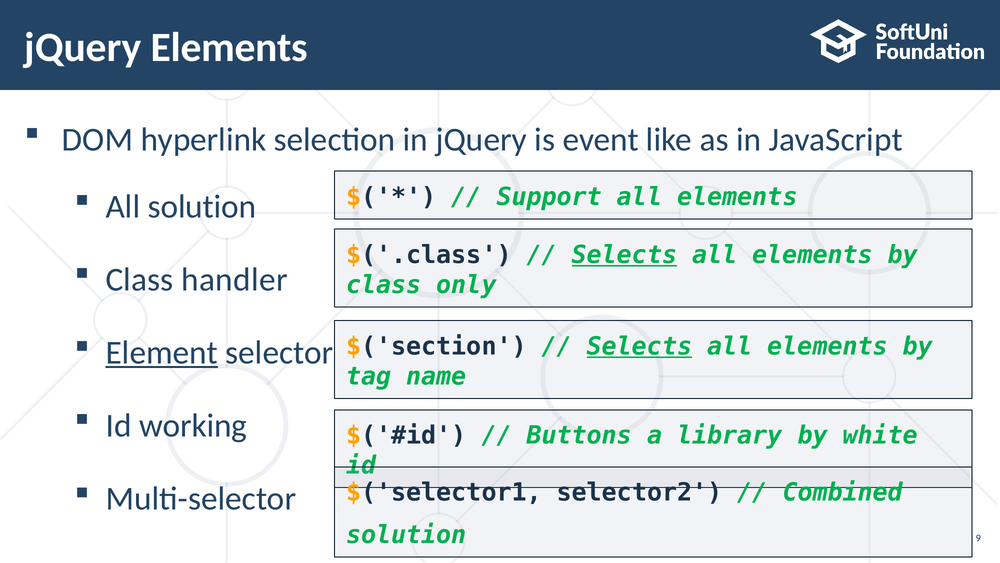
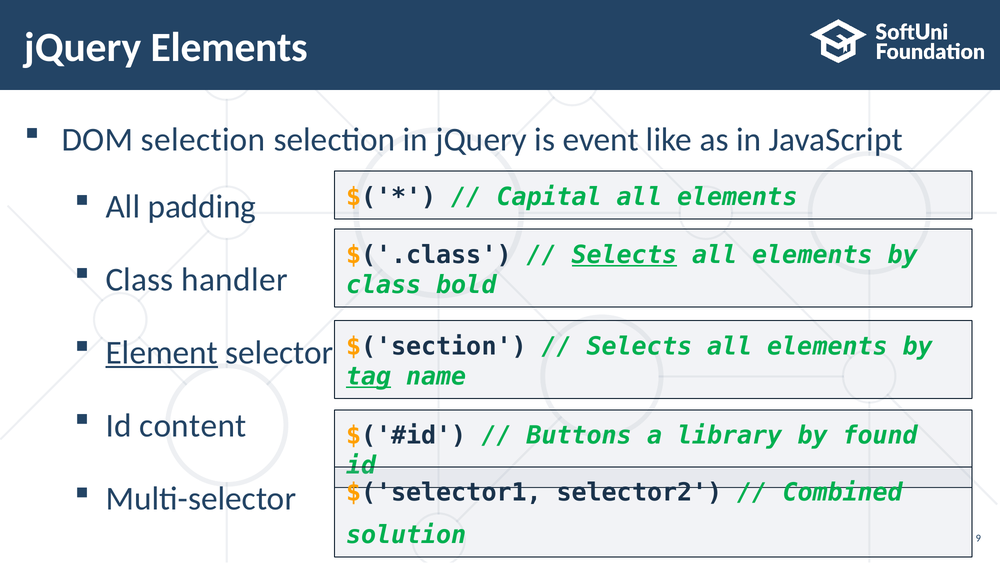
DOM hyperlink: hyperlink -> selection
Support: Support -> Capital
All solution: solution -> padding
only: only -> bold
Selects at (639, 346) underline: present -> none
tag underline: none -> present
working: working -> content
white: white -> found
